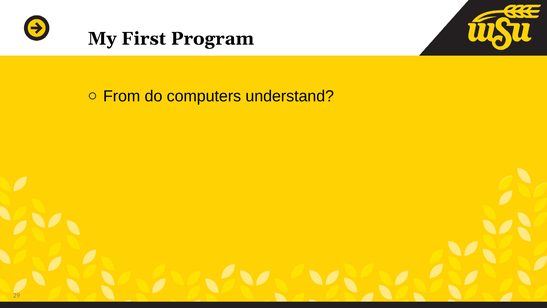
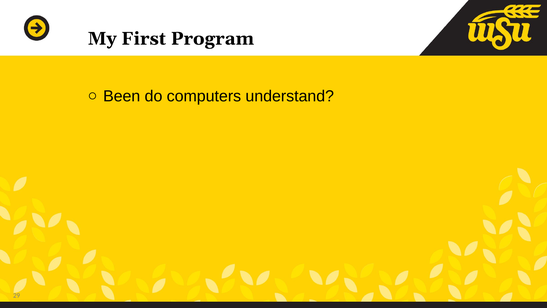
From: From -> Been
